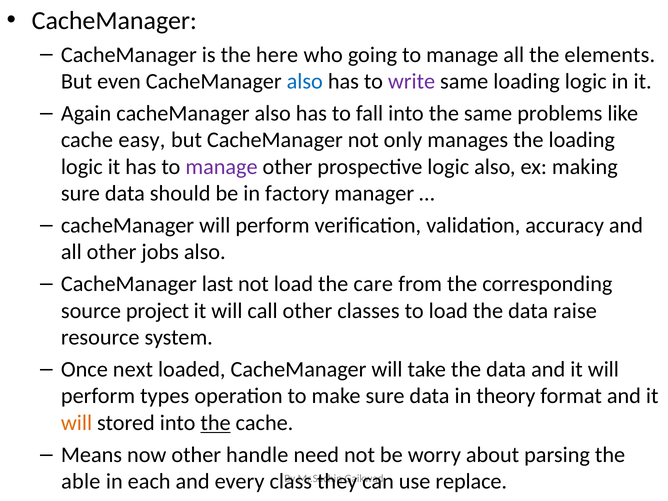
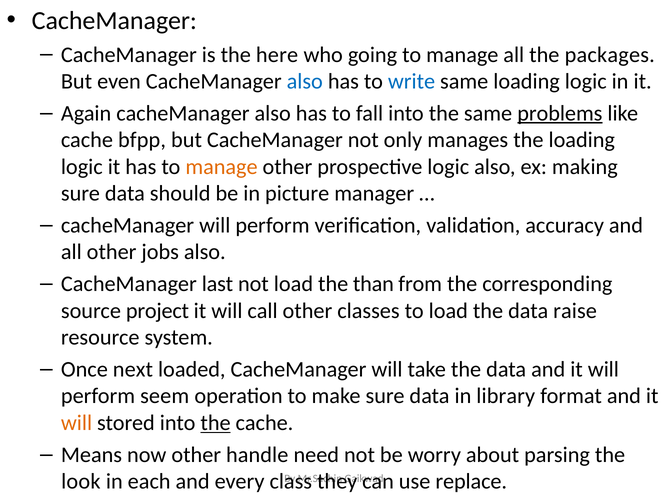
elements: elements -> packages
write colour: purple -> blue
problems underline: none -> present
easy: easy -> bfpp
manage at (221, 167) colour: purple -> orange
factory: factory -> picture
care: care -> than
types: types -> seem
theory: theory -> library
able: able -> look
